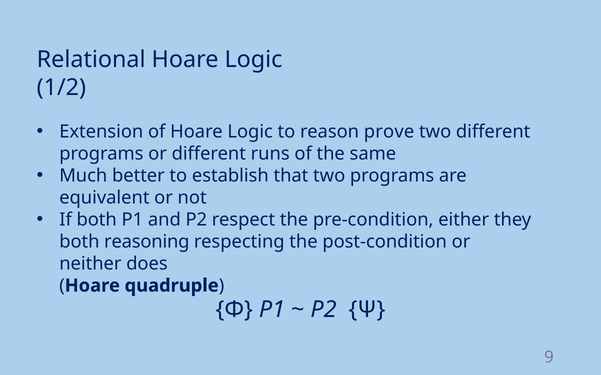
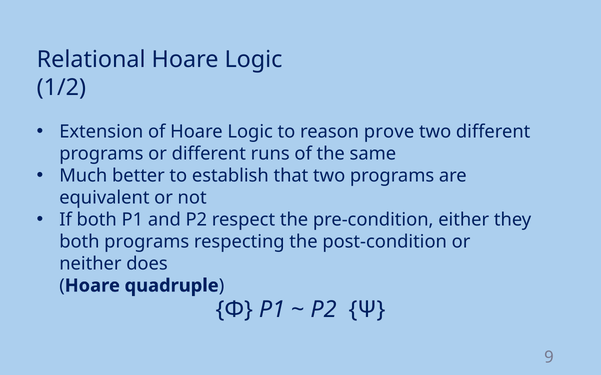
both reasoning: reasoning -> programs
